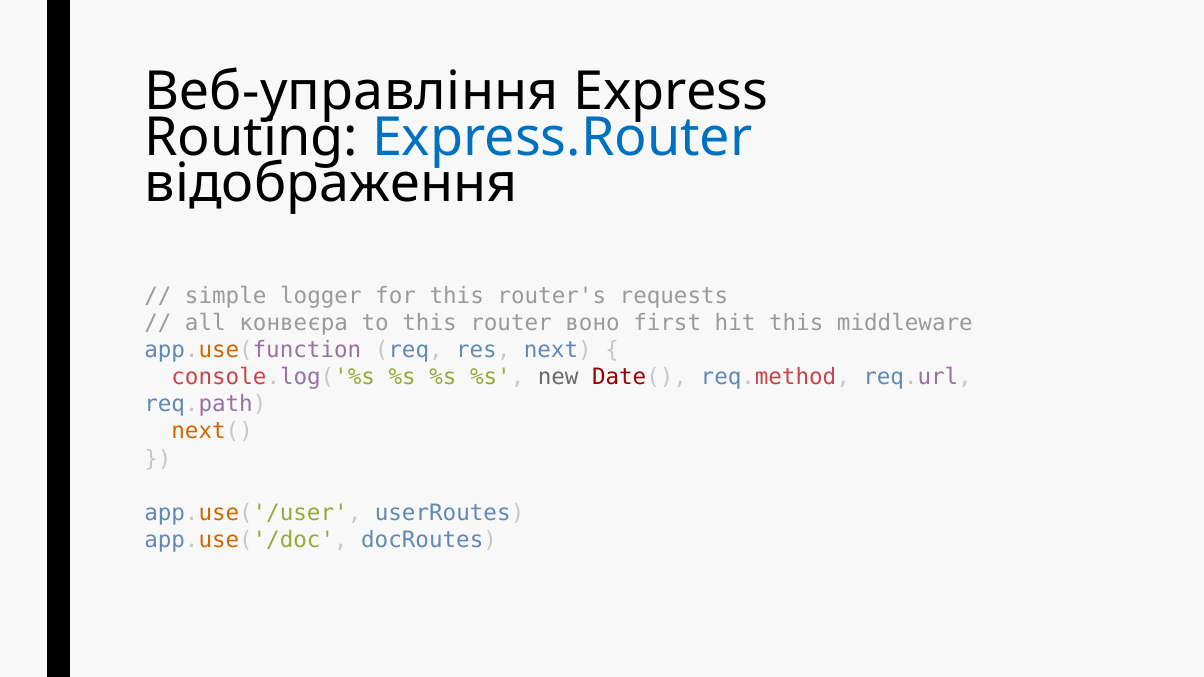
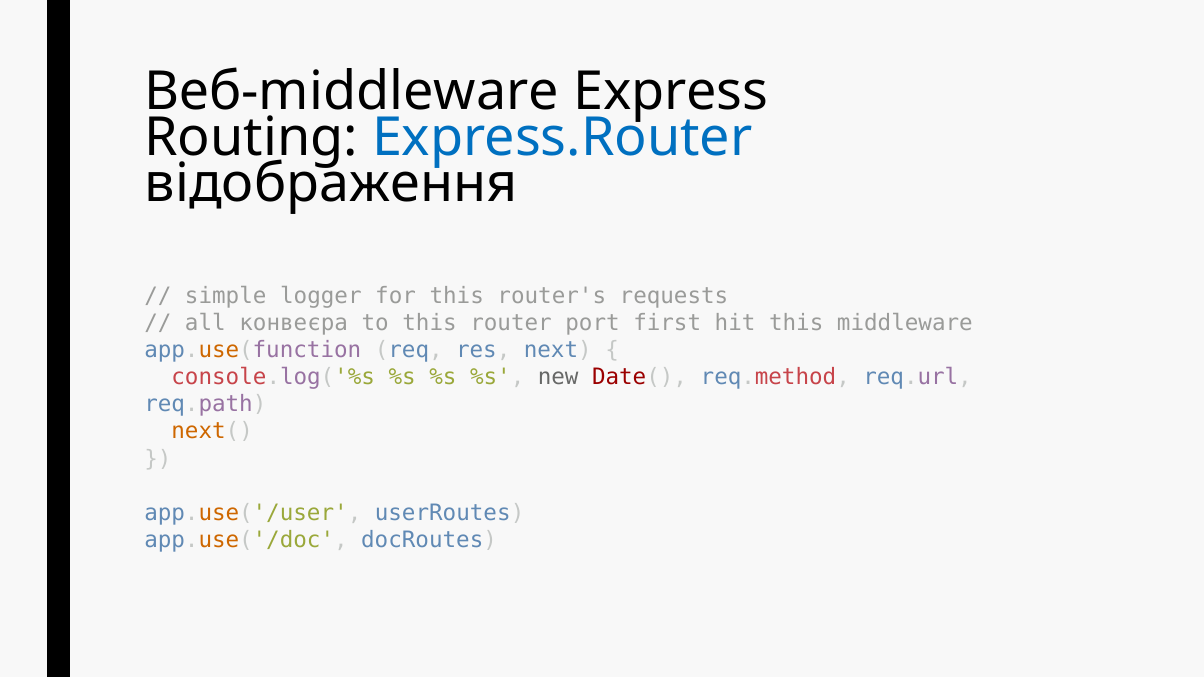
Веб-управління: Веб-управління -> Веб-middleware
воно: воно -> port
